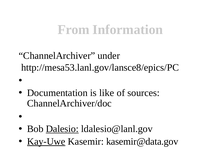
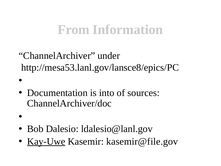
like: like -> into
Dalesio underline: present -> none
kasemir@data.gov: kasemir@data.gov -> kasemir@file.gov
